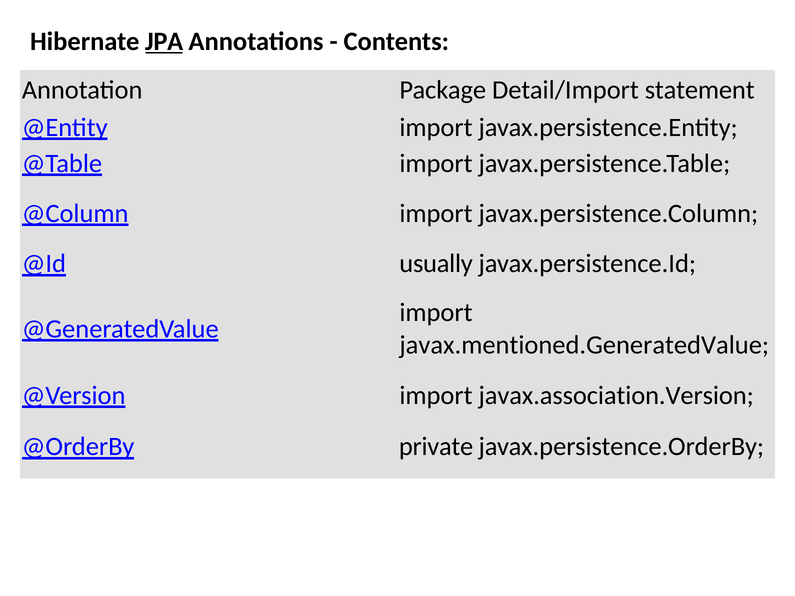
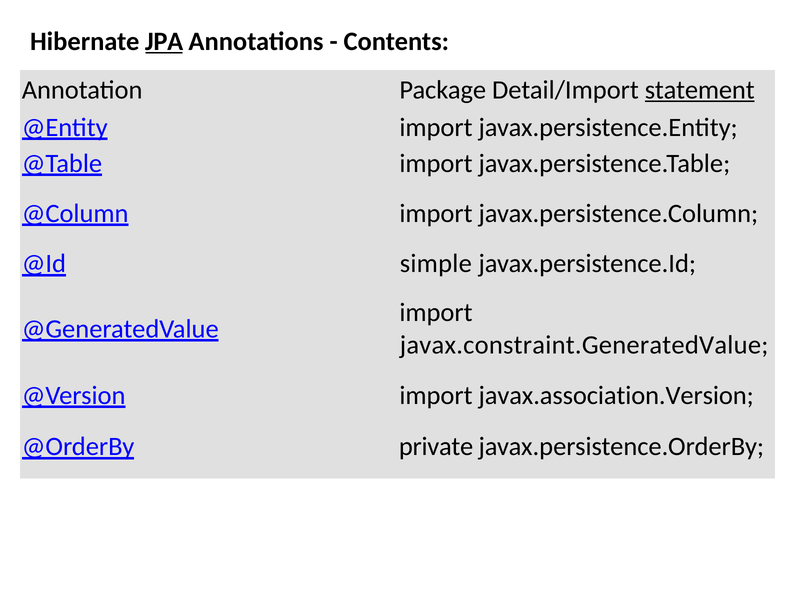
statement underline: none -> present
usually: usually -> simple
javax.mentioned.GeneratedValue: javax.mentioned.GeneratedValue -> javax.constraint.GeneratedValue
